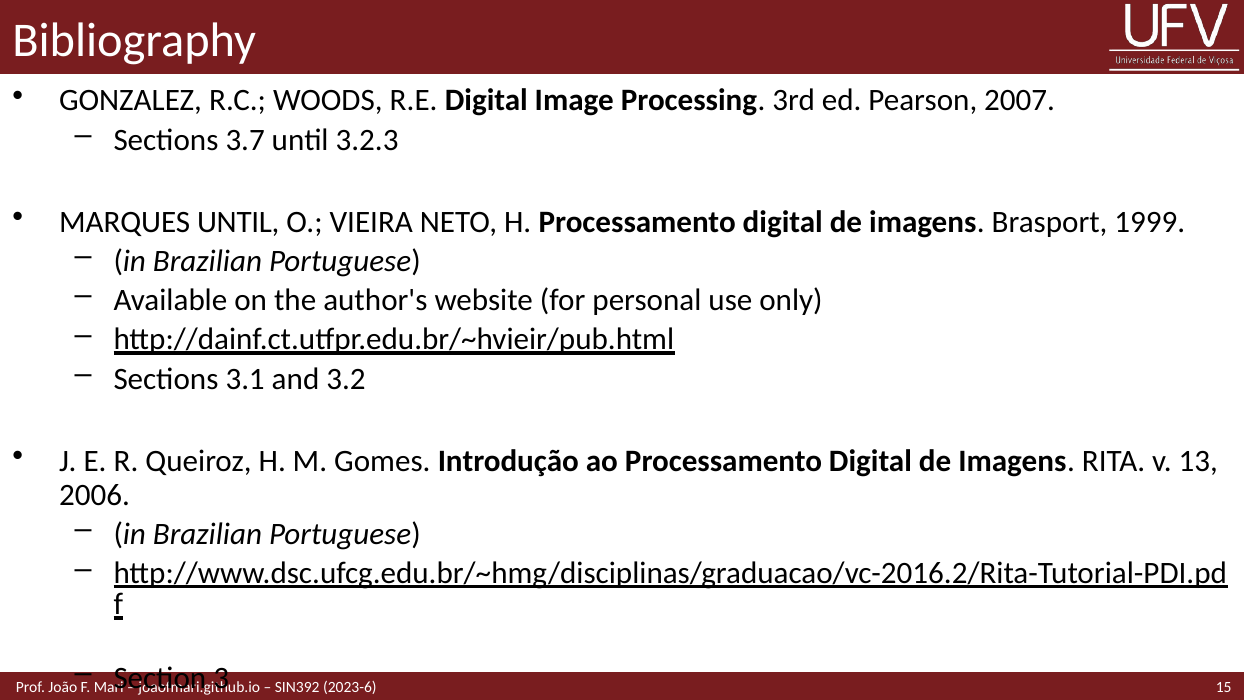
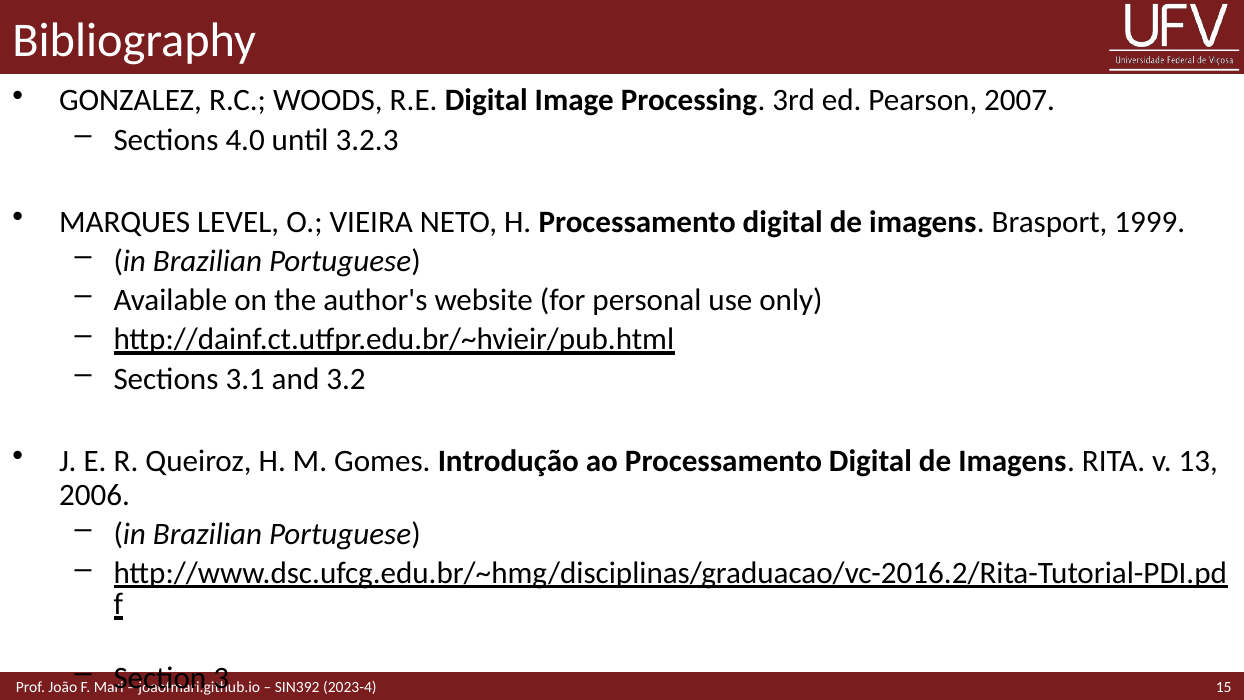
3.7: 3.7 -> 4.0
MARQUES UNTIL: UNTIL -> LEVEL
2023-6: 2023-6 -> 2023-4
